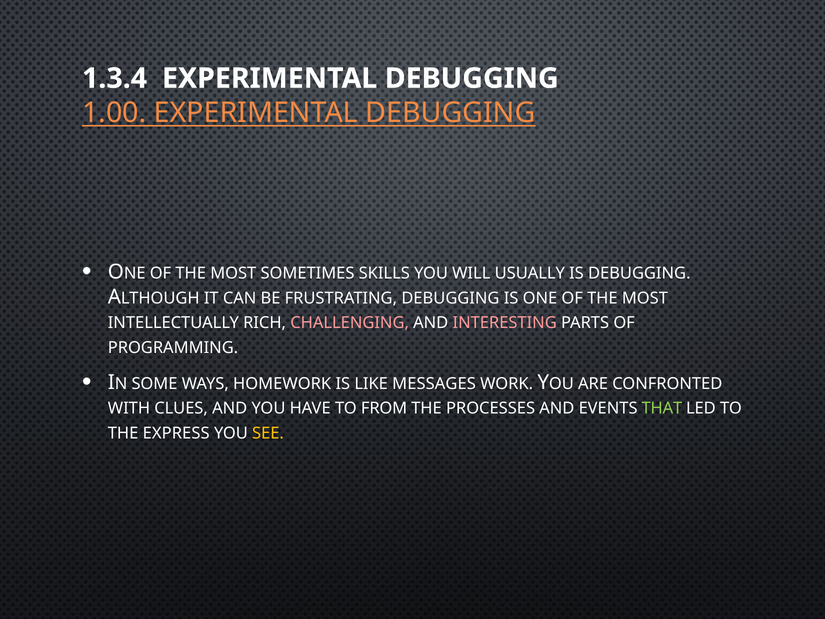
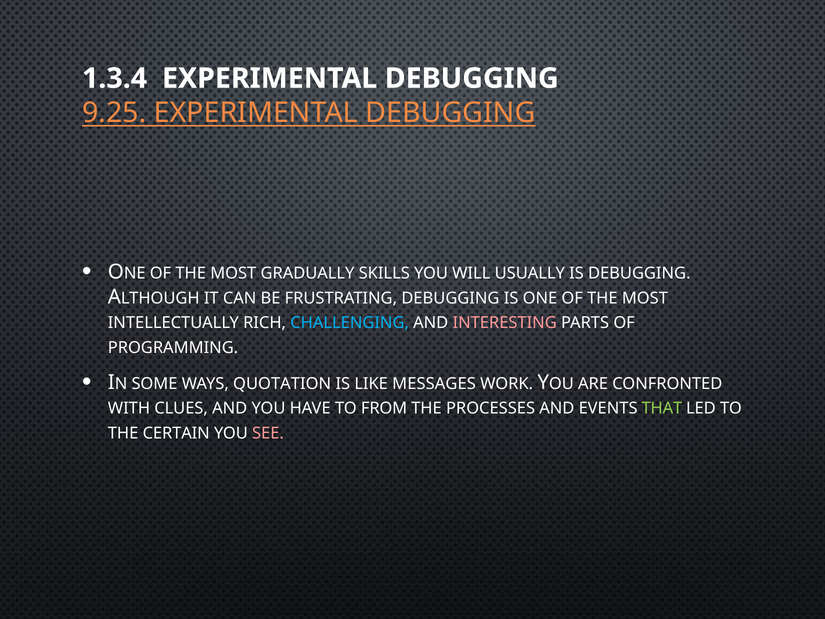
1.00: 1.00 -> 9.25
SOMETIMES: SOMETIMES -> GRADUALLY
CHALLENGING colour: pink -> light blue
HOMEWORK: HOMEWORK -> QUOTATION
EXPRESS: EXPRESS -> CERTAIN
SEE colour: yellow -> pink
